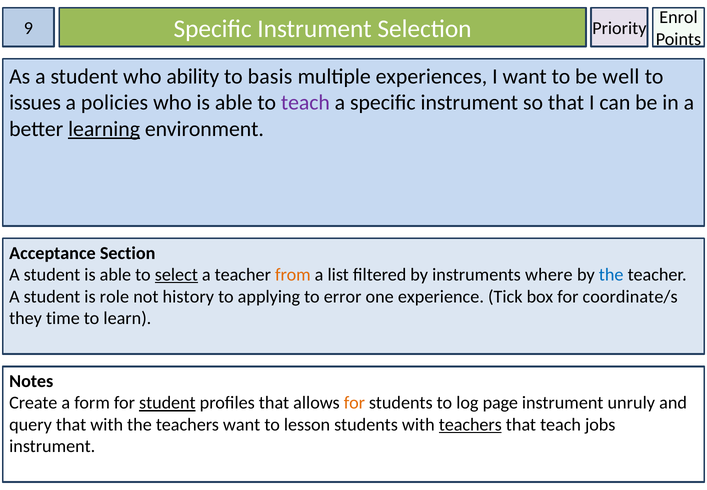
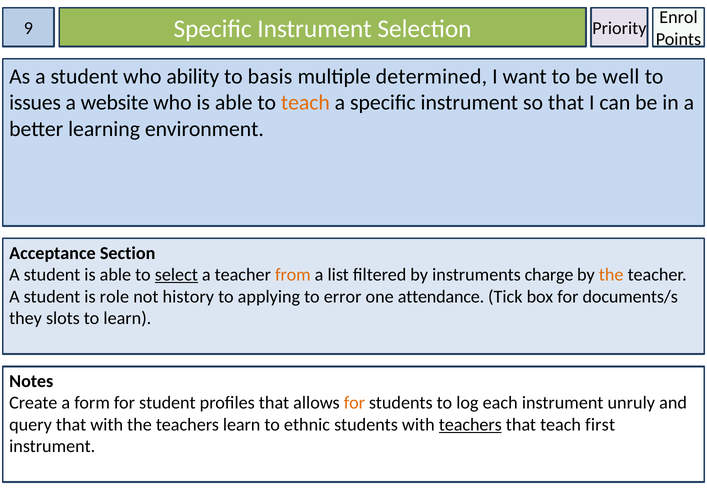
experiences: experiences -> determined
policies: policies -> website
teach at (305, 103) colour: purple -> orange
learning underline: present -> none
where: where -> charge
the at (611, 275) colour: blue -> orange
experience: experience -> attendance
coordinate/s: coordinate/s -> documents/s
time: time -> slots
student at (167, 402) underline: present -> none
page: page -> each
teachers want: want -> learn
lesson: lesson -> ethnic
jobs: jobs -> first
